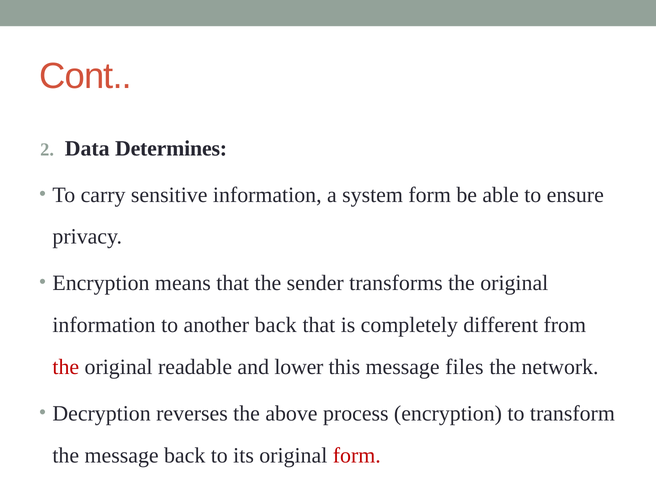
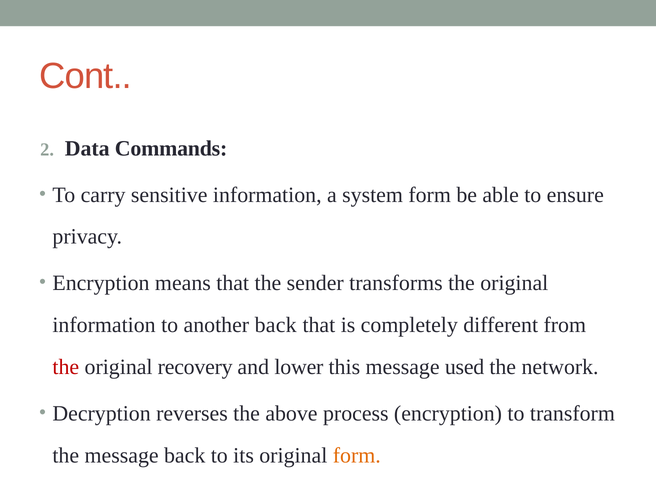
Determines: Determines -> Commands
readable: readable -> recovery
files: files -> used
form at (357, 455) colour: red -> orange
